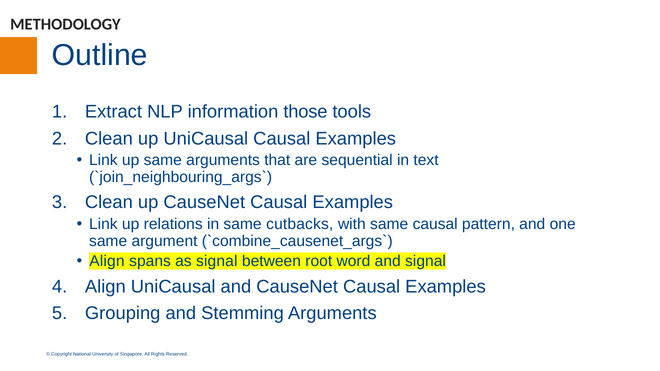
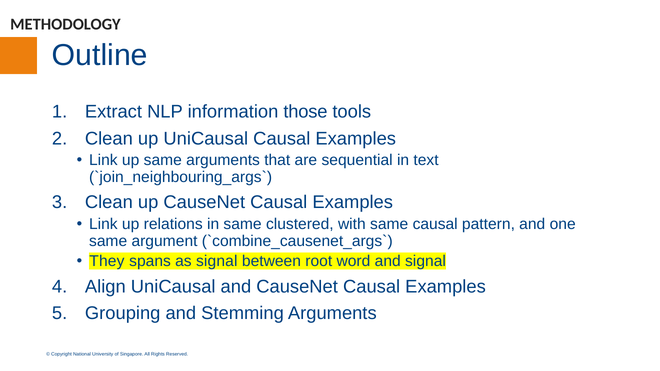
cutbacks: cutbacks -> clustered
Align at (107, 261): Align -> They
